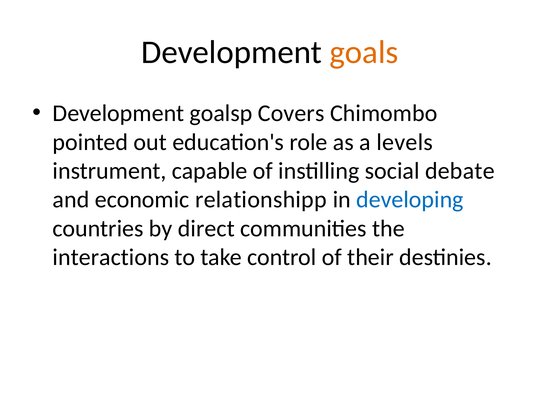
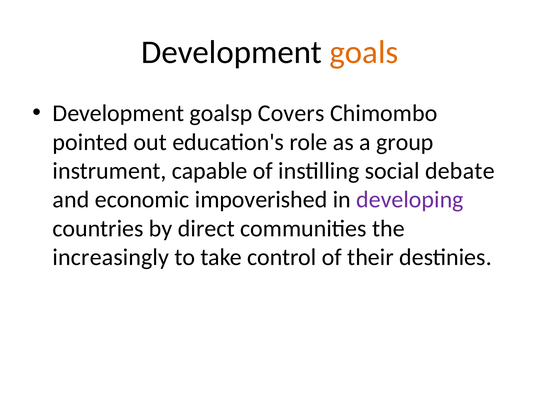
levels: levels -> group
relationshipp: relationshipp -> impoverished
developing colour: blue -> purple
interactions: interactions -> increasingly
